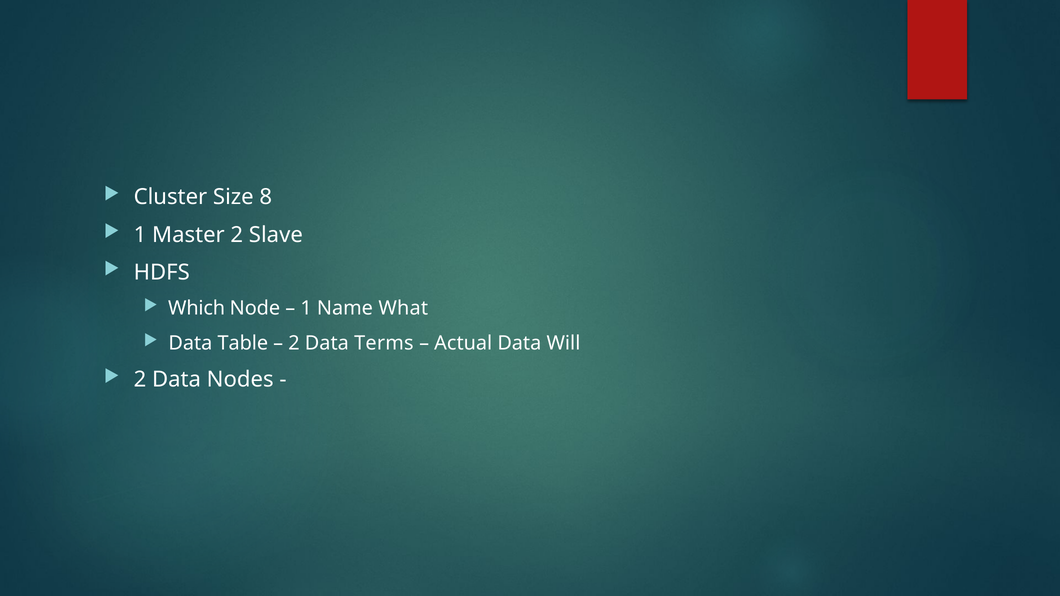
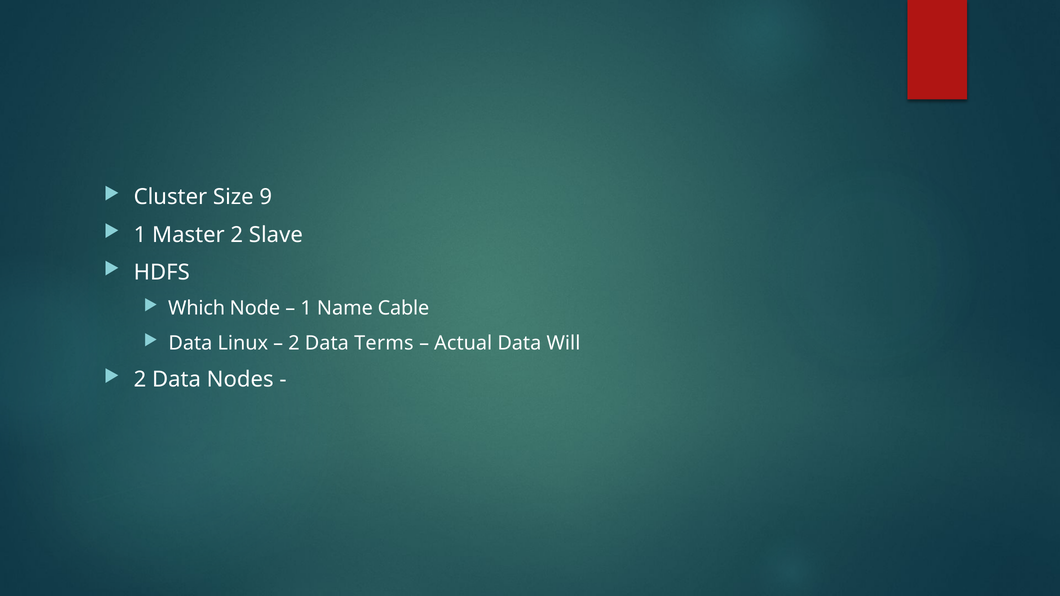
8: 8 -> 9
What: What -> Cable
Table: Table -> Linux
